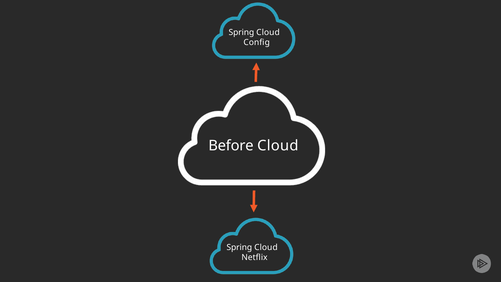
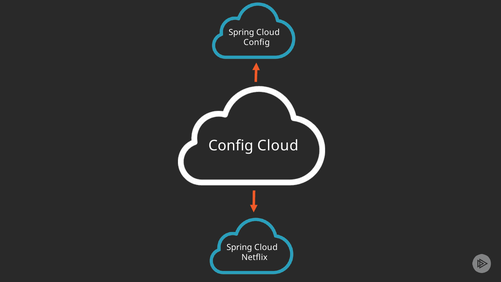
Before at (231, 146): Before -> Config
